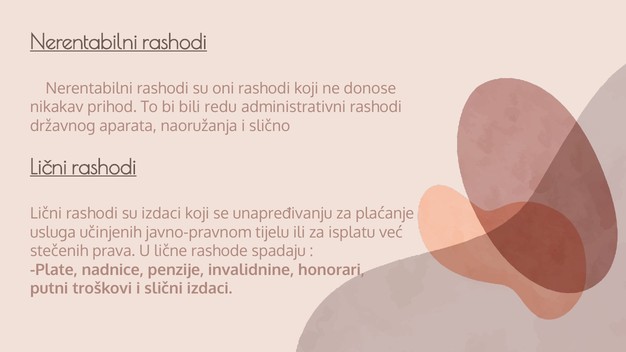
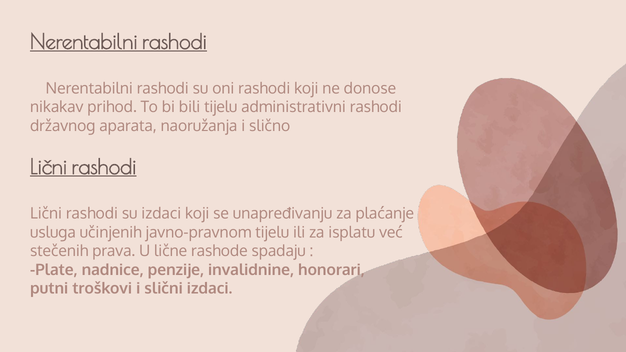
bili redu: redu -> tijelu
